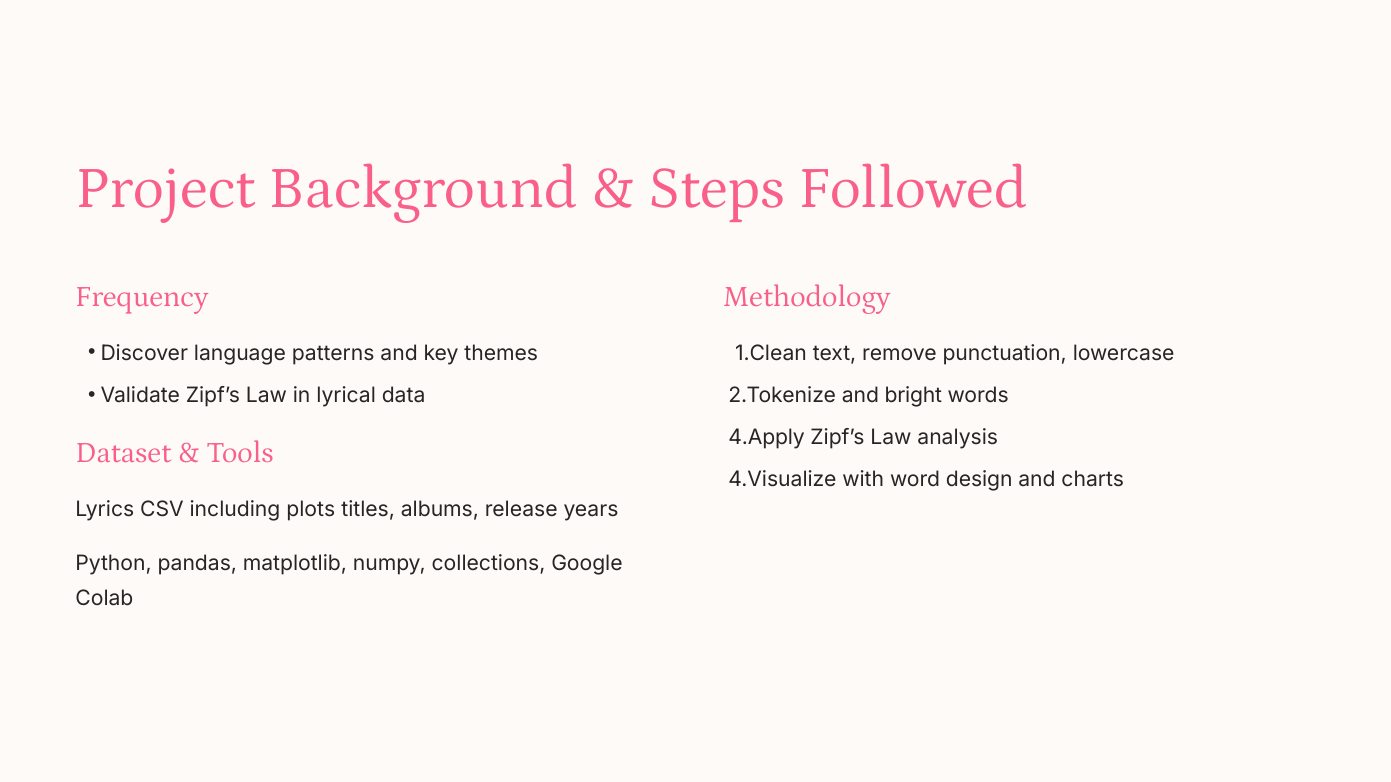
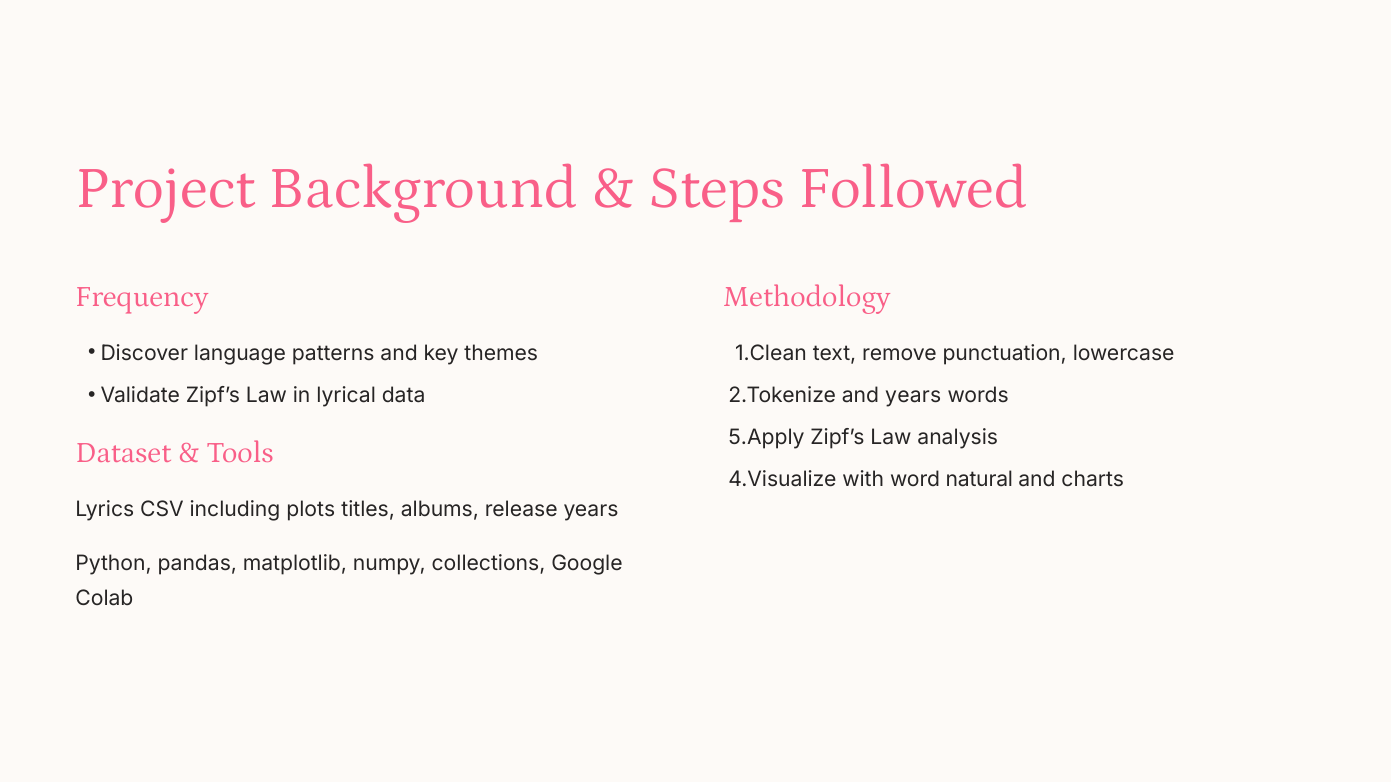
and bright: bright -> years
4.Apply: 4.Apply -> 5.Apply
design: design -> natural
